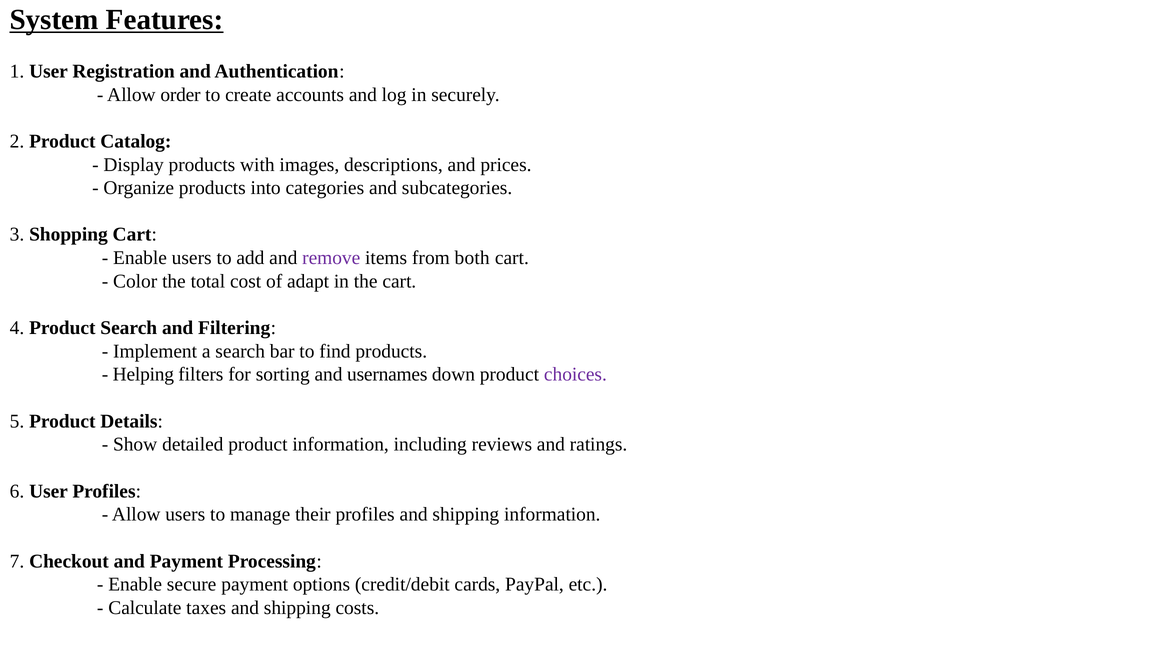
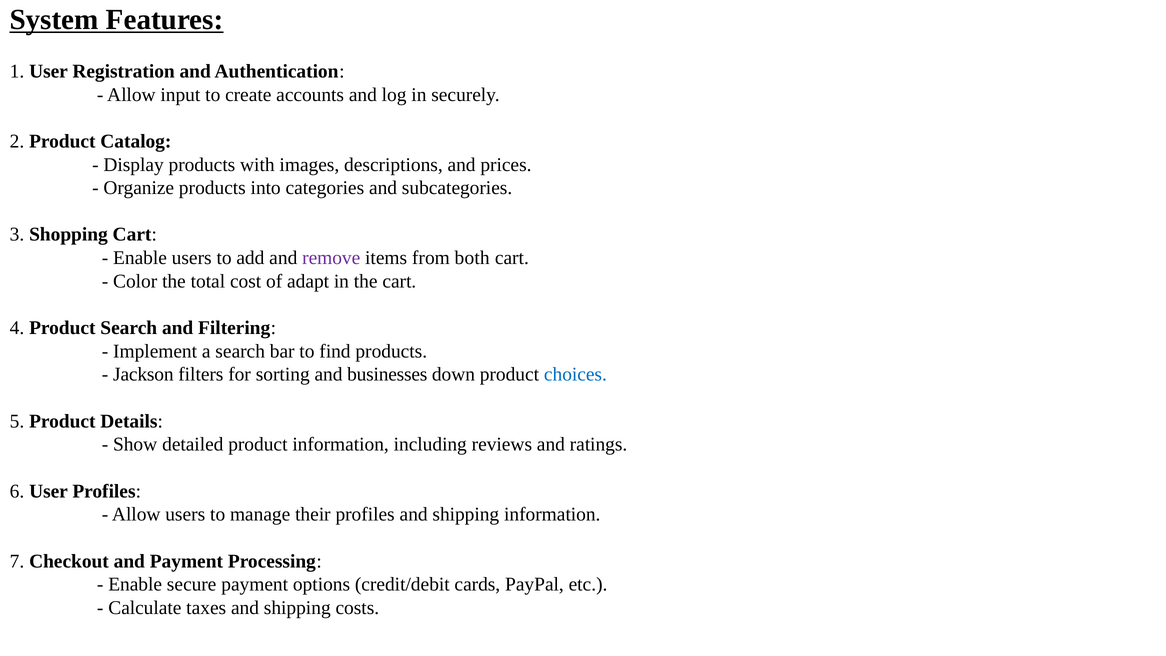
order: order -> input
Helping: Helping -> Jackson
usernames: usernames -> businesses
choices colour: purple -> blue
